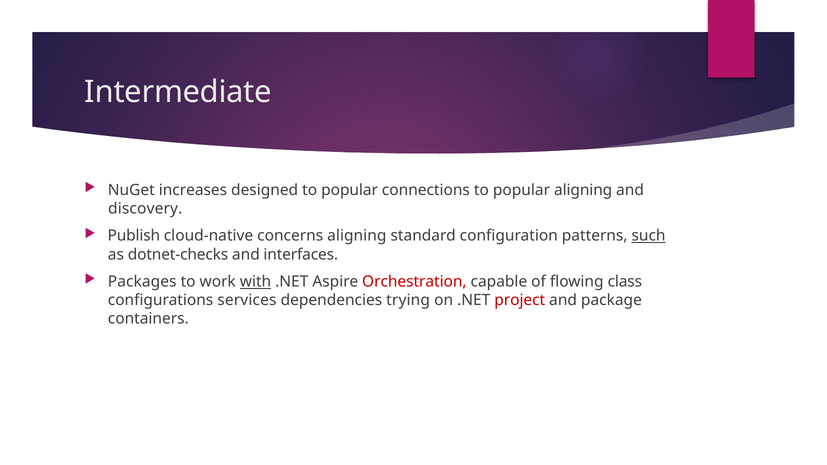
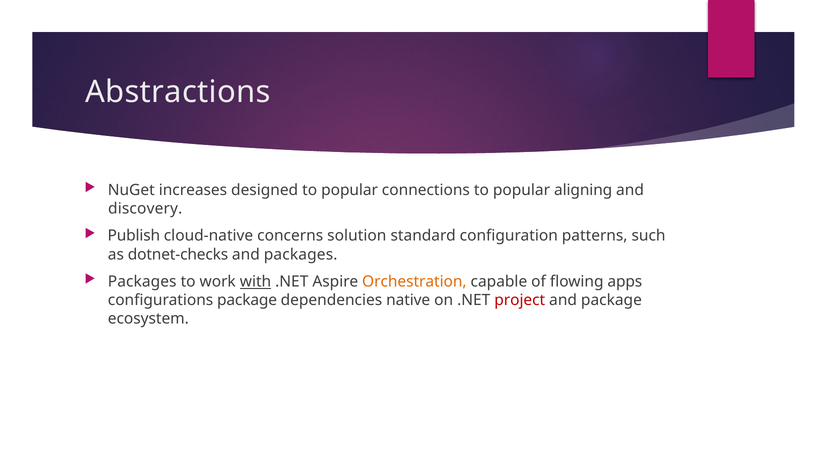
Intermediate: Intermediate -> Abstractions
concerns aligning: aligning -> solution
such underline: present -> none
and interfaces: interfaces -> packages
Orchestration colour: red -> orange
class: class -> apps
configurations services: services -> package
trying: trying -> native
containers: containers -> ecosystem
